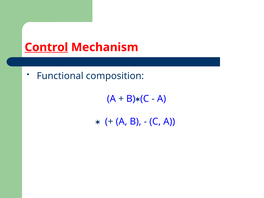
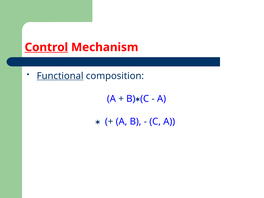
Functional underline: none -> present
